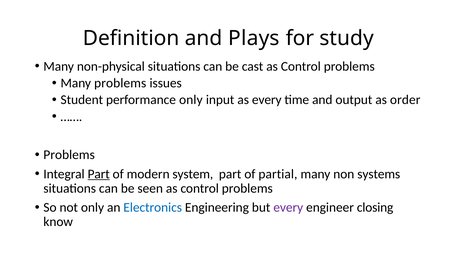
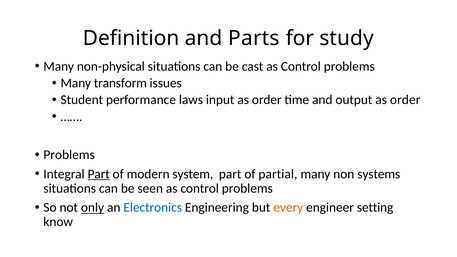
Plays: Plays -> Parts
Many problems: problems -> transform
performance only: only -> laws
input as every: every -> order
only at (93, 208) underline: none -> present
every at (288, 208) colour: purple -> orange
closing: closing -> setting
